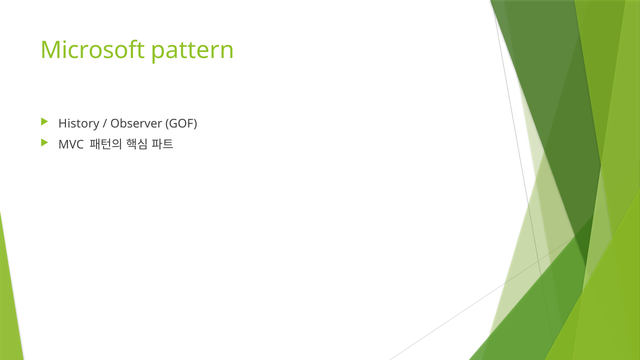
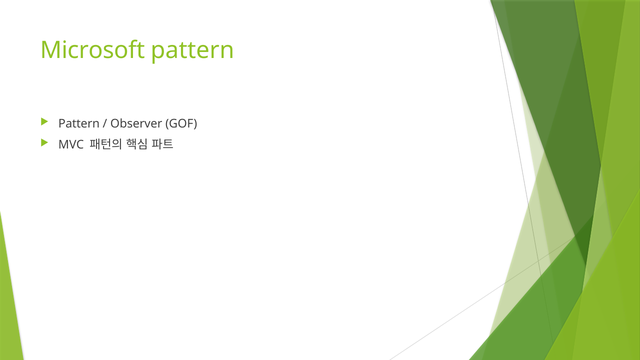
History at (79, 124): History -> Pattern
